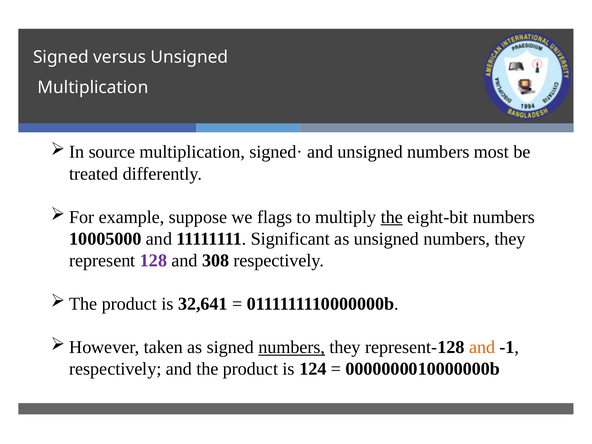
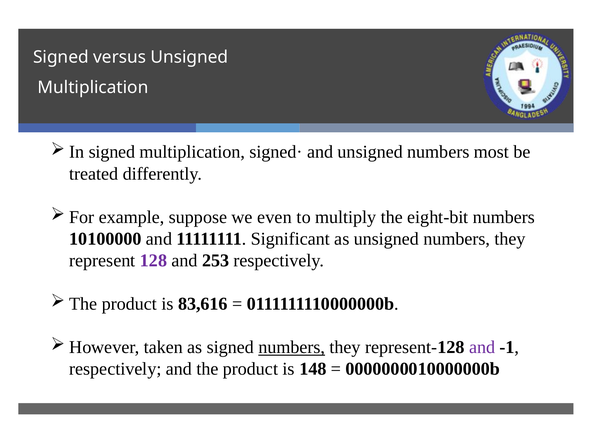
source at (112, 152): source -> signed
flags: flags -> even
the at (392, 217) underline: present -> none
10005000: 10005000 -> 10100000
308: 308 -> 253
32,641: 32,641 -> 83,616
and at (482, 347) colour: orange -> purple
124: 124 -> 148
